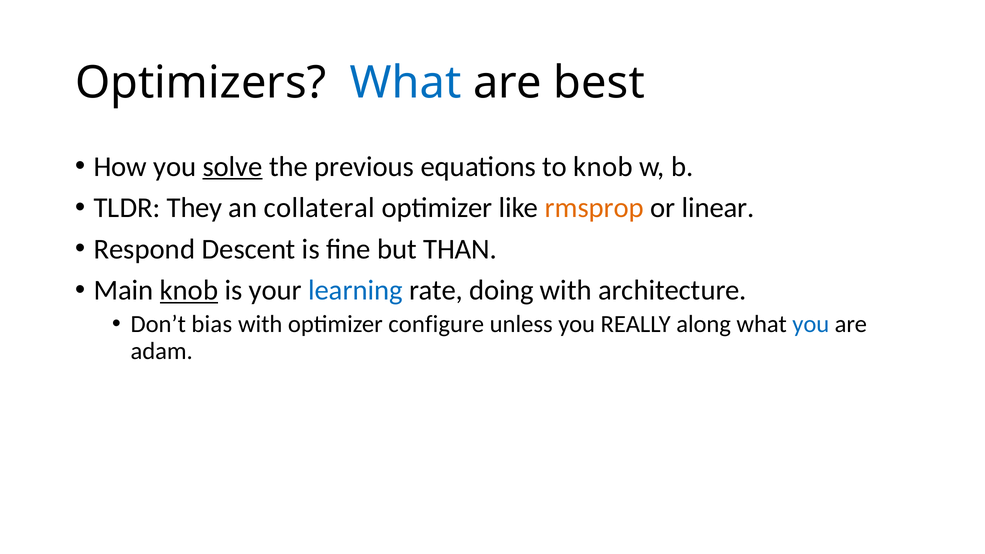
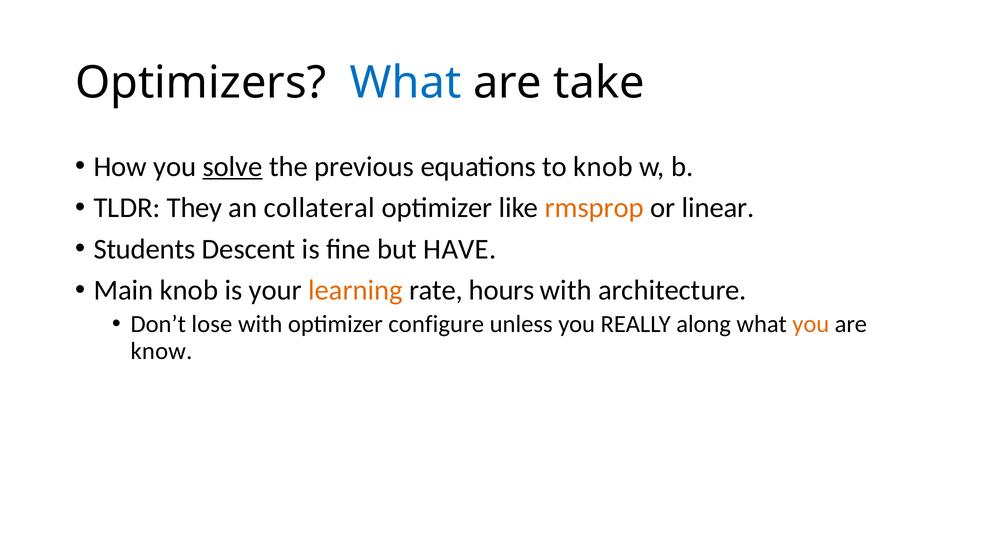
best: best -> take
Respond: Respond -> Students
THAN: THAN -> HAVE
knob at (189, 290) underline: present -> none
learning colour: blue -> orange
doing: doing -> hours
bias: bias -> lose
you at (811, 324) colour: blue -> orange
adam: adam -> know
